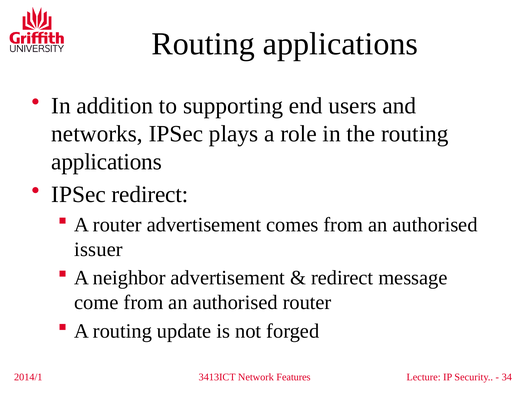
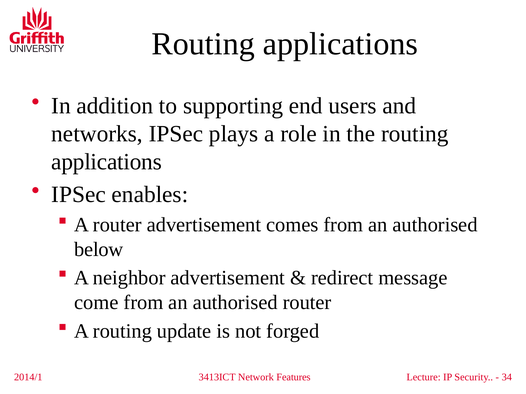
IPSec redirect: redirect -> enables
issuer: issuer -> below
